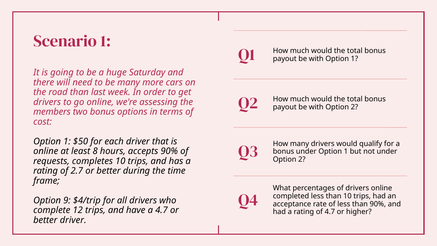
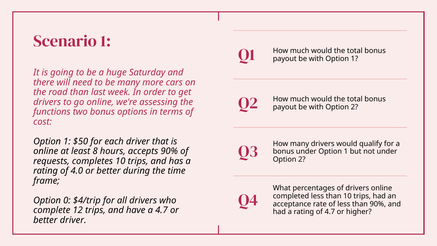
members: members -> functions
2.7: 2.7 -> 4.0
9: 9 -> 0
